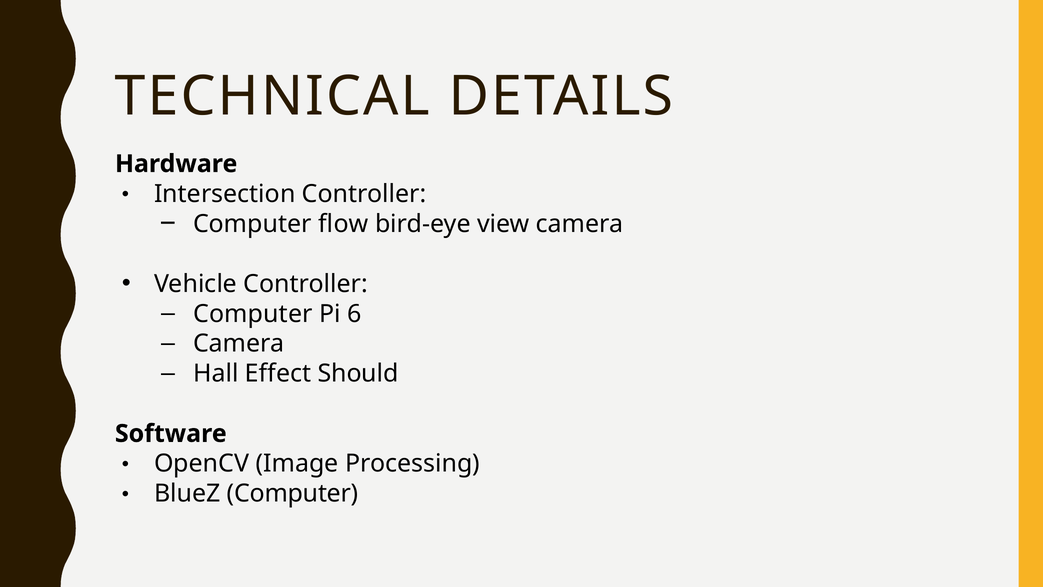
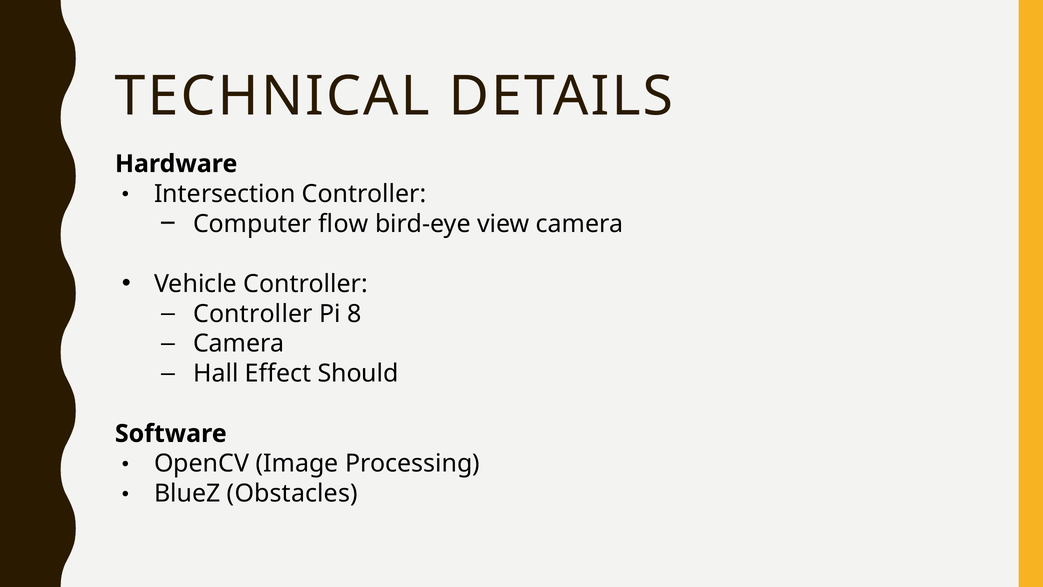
Computer at (253, 314): Computer -> Controller
6: 6 -> 8
BlueZ Computer: Computer -> Obstacles
